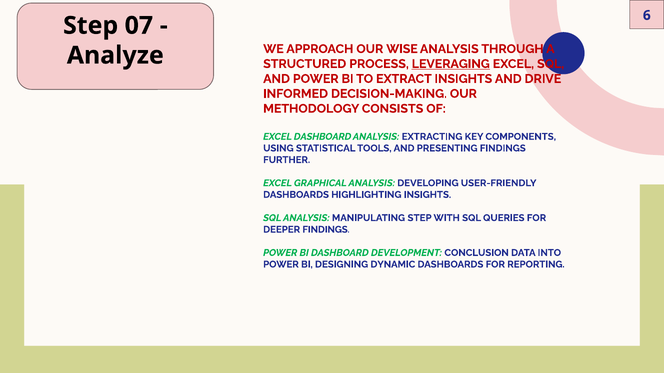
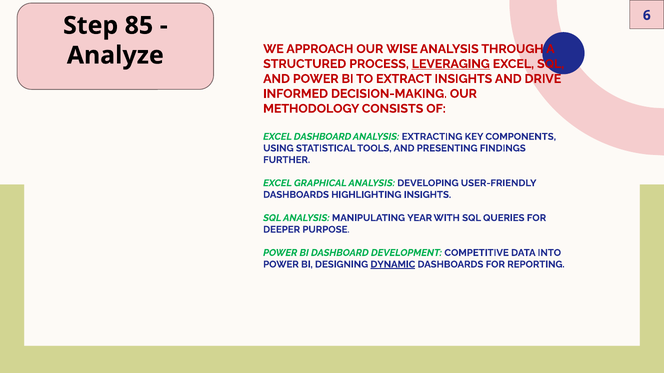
07: 07 -> 85
MANIPULATING STEP: STEP -> YEAR
DEEPER FINDINGS: FINDINGS -> PURPOSE
CONCLUSION: CONCLUSION -> COMPETITIVE
DYNAMIC underline: none -> present
